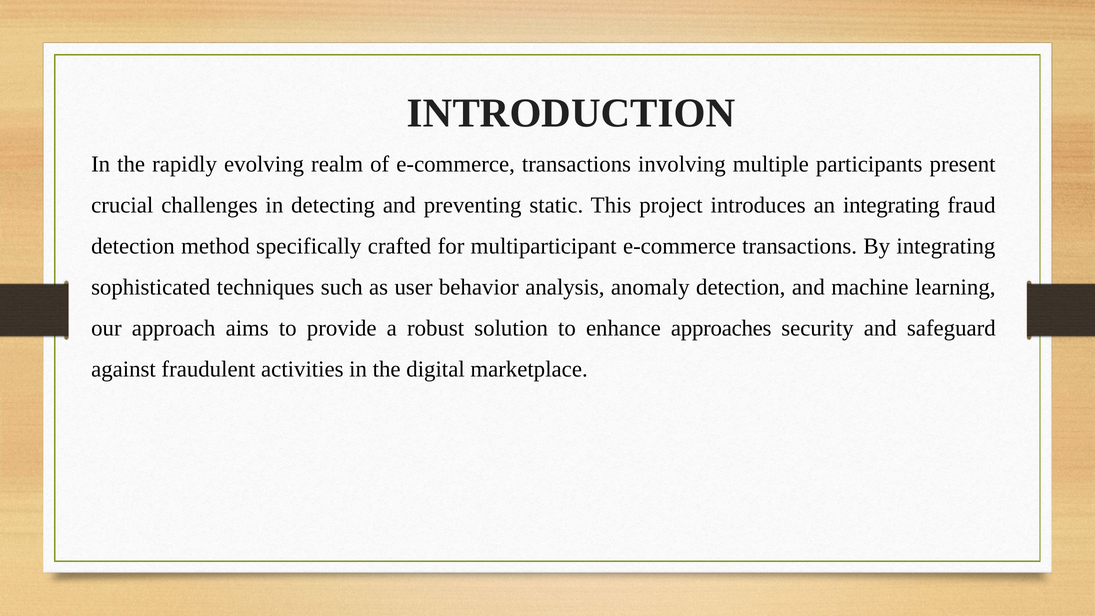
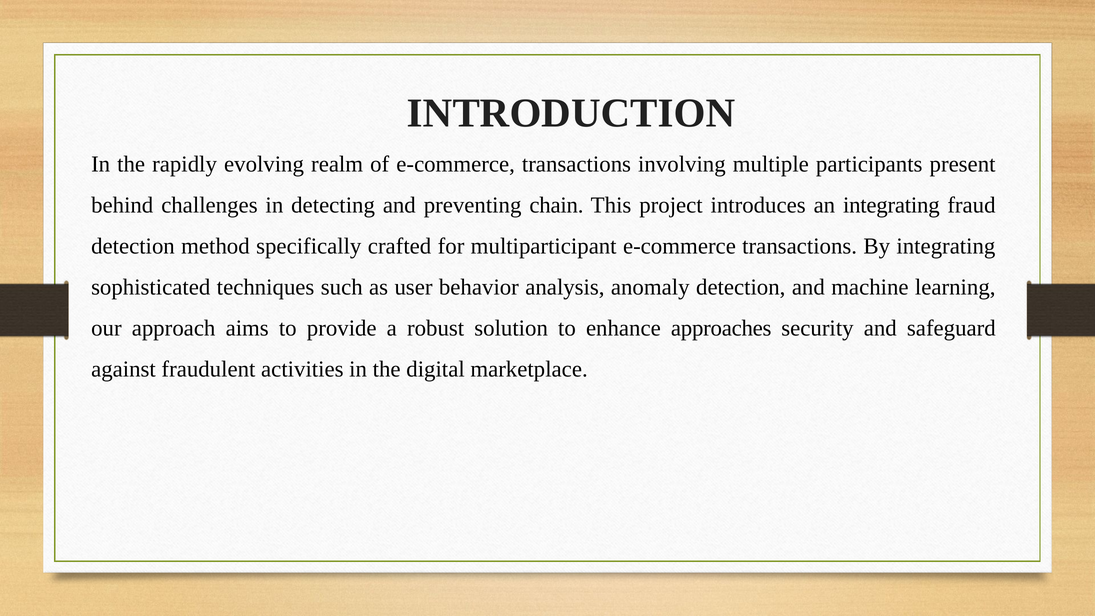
crucial: crucial -> behind
static: static -> chain
